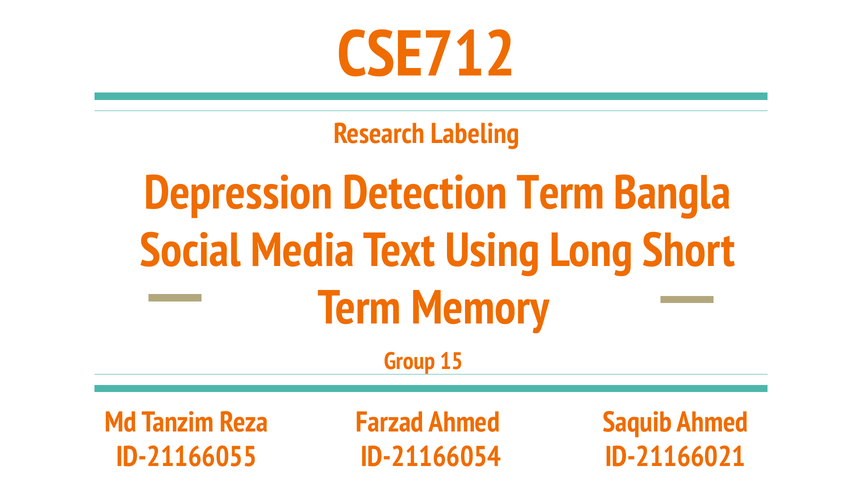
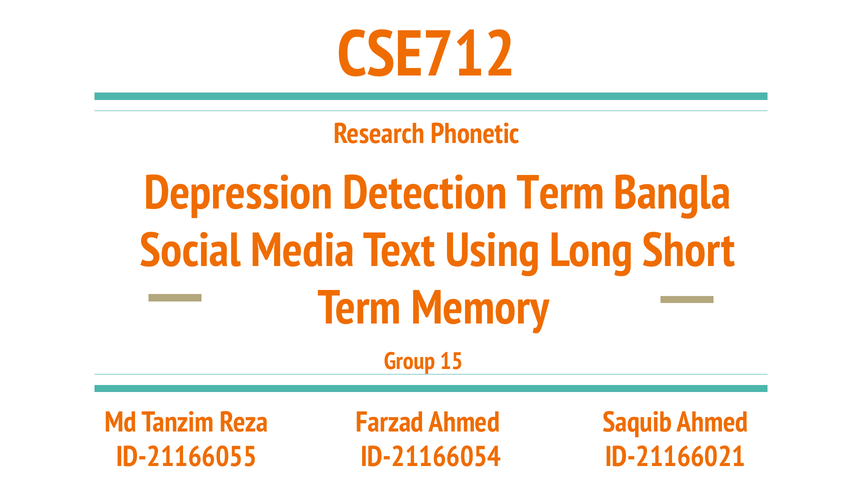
Labeling: Labeling -> Phonetic
